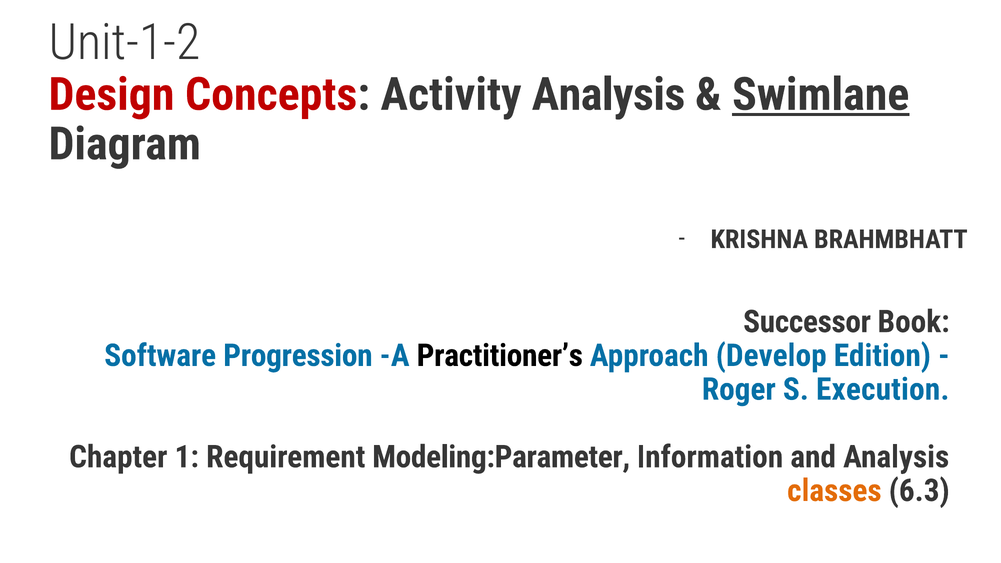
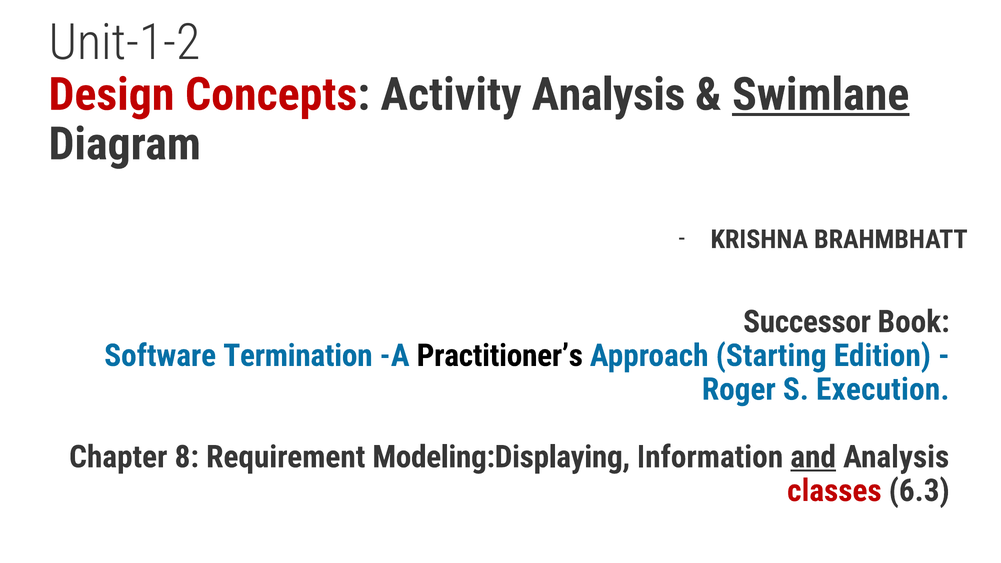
Progression: Progression -> Termination
Develop: Develop -> Starting
1: 1 -> 8
Modeling:Parameter: Modeling:Parameter -> Modeling:Displaying
and underline: none -> present
classes colour: orange -> red
